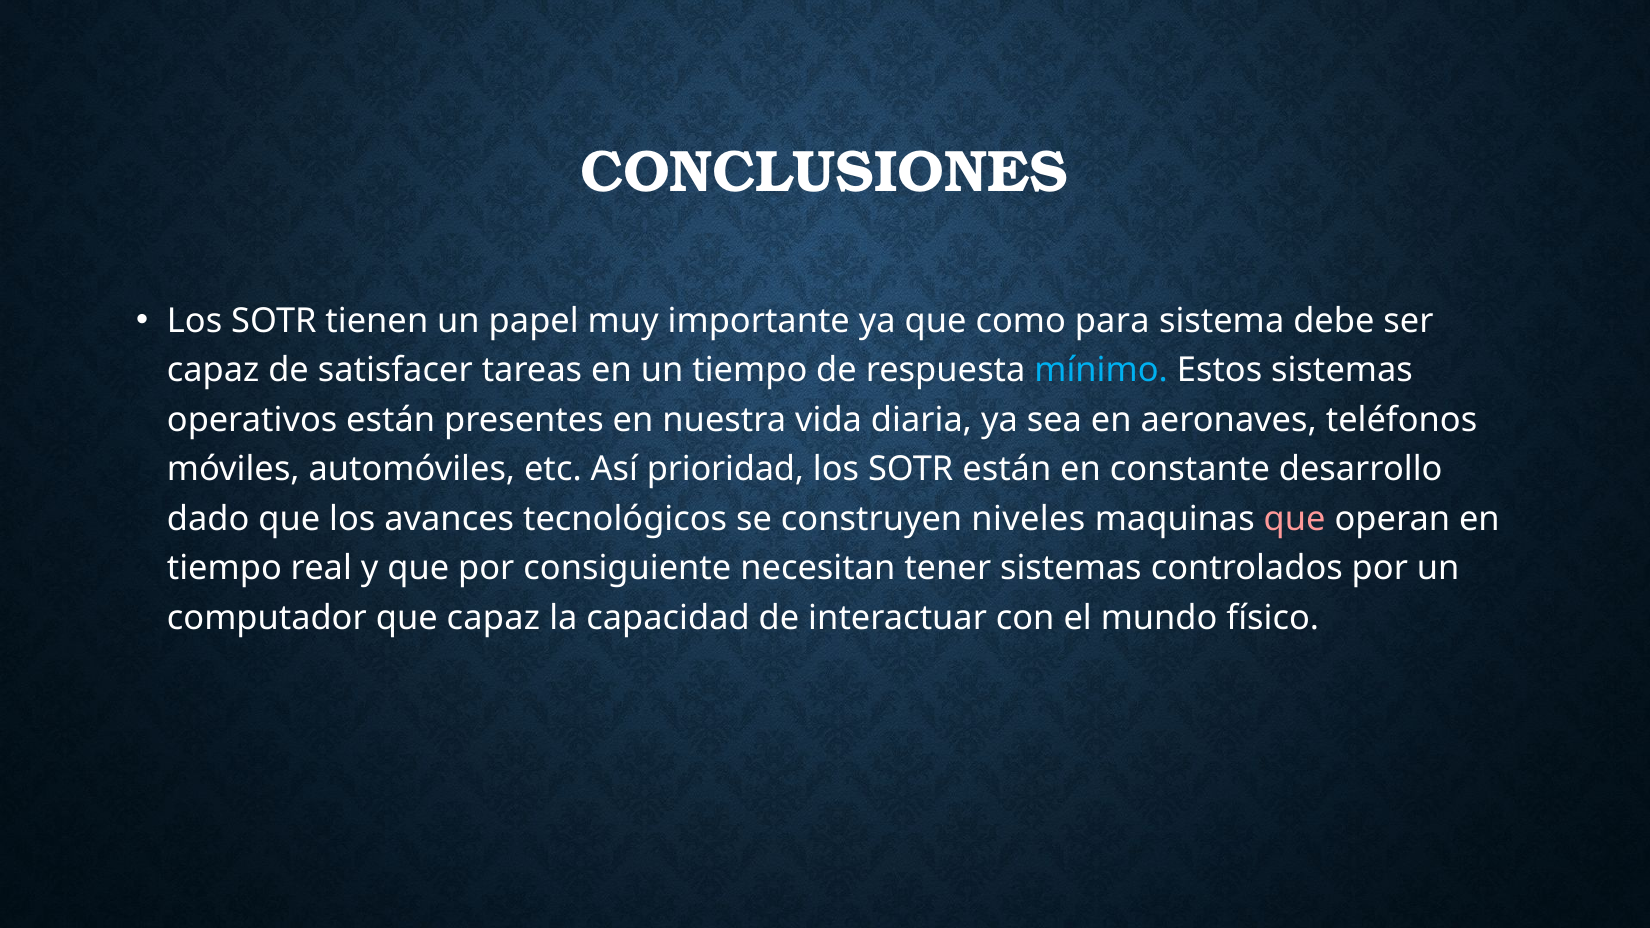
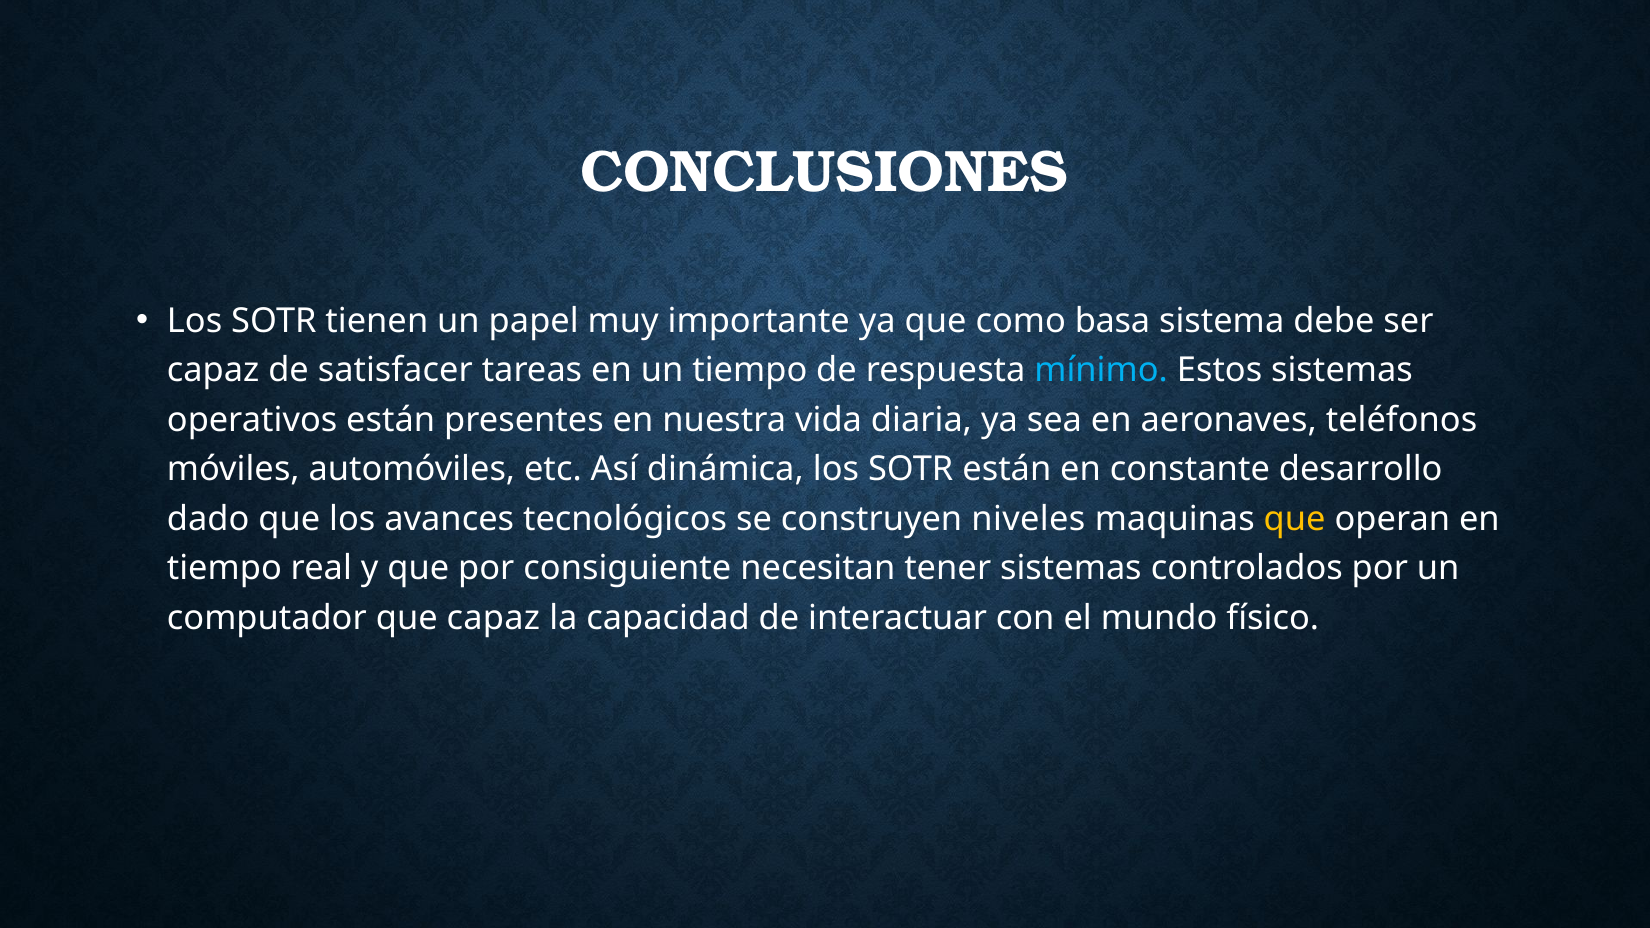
para: para -> basa
prioridad: prioridad -> dinámica
que at (1295, 519) colour: pink -> yellow
